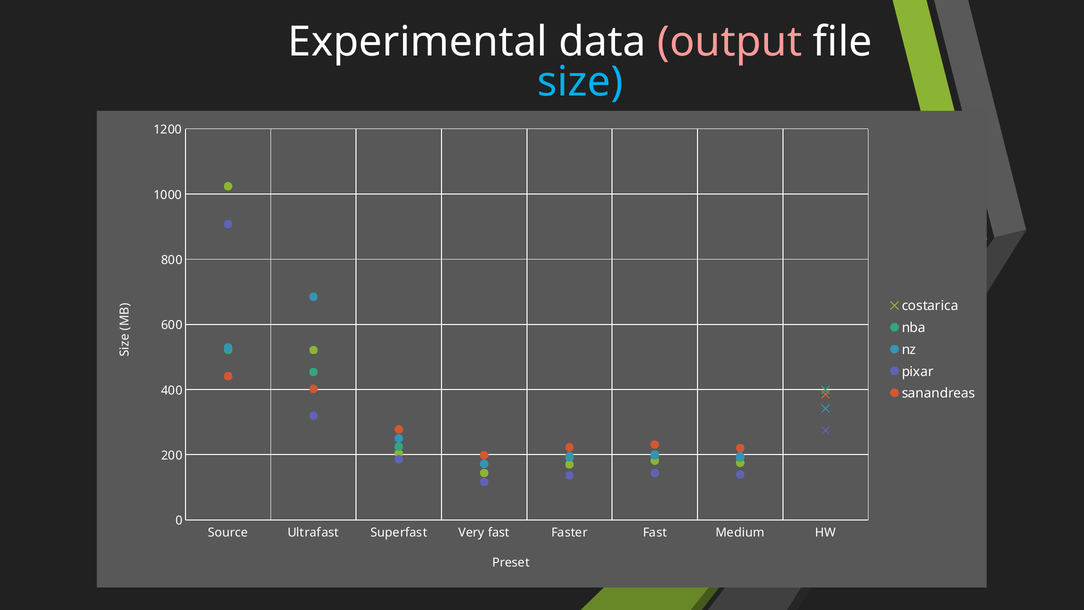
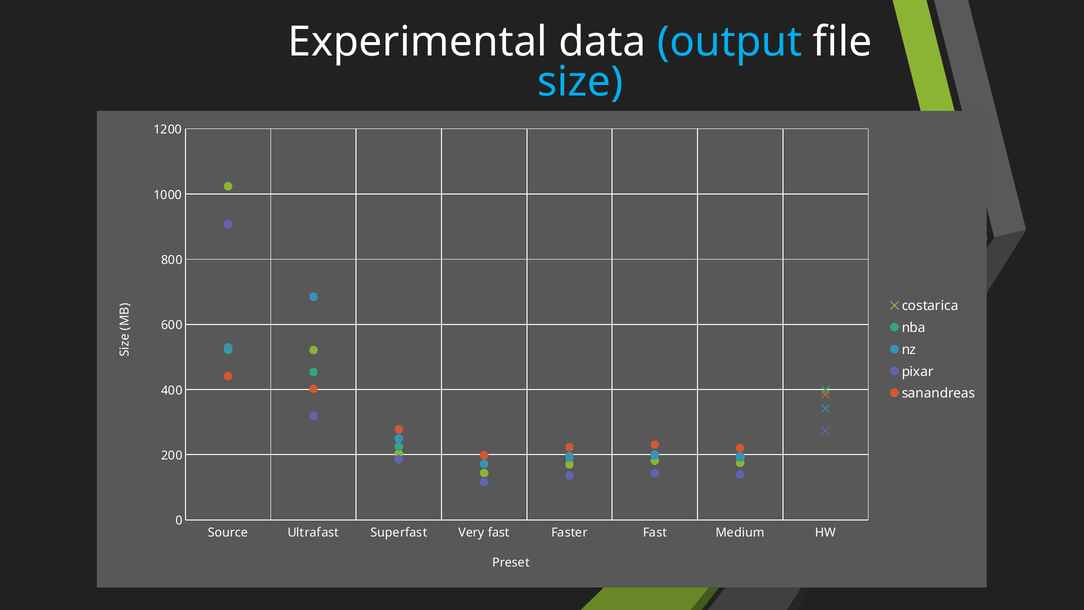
output colour: pink -> light blue
